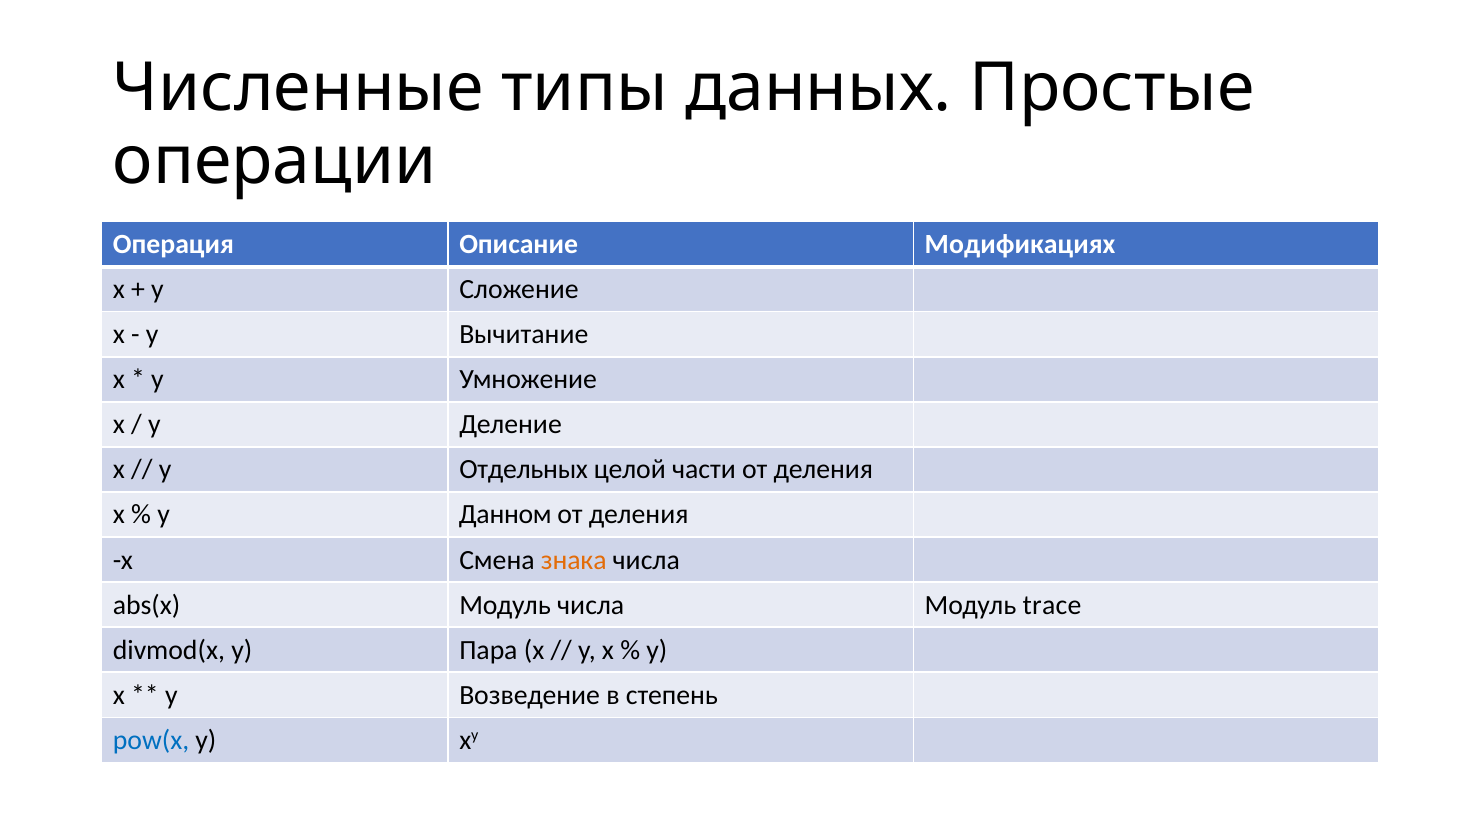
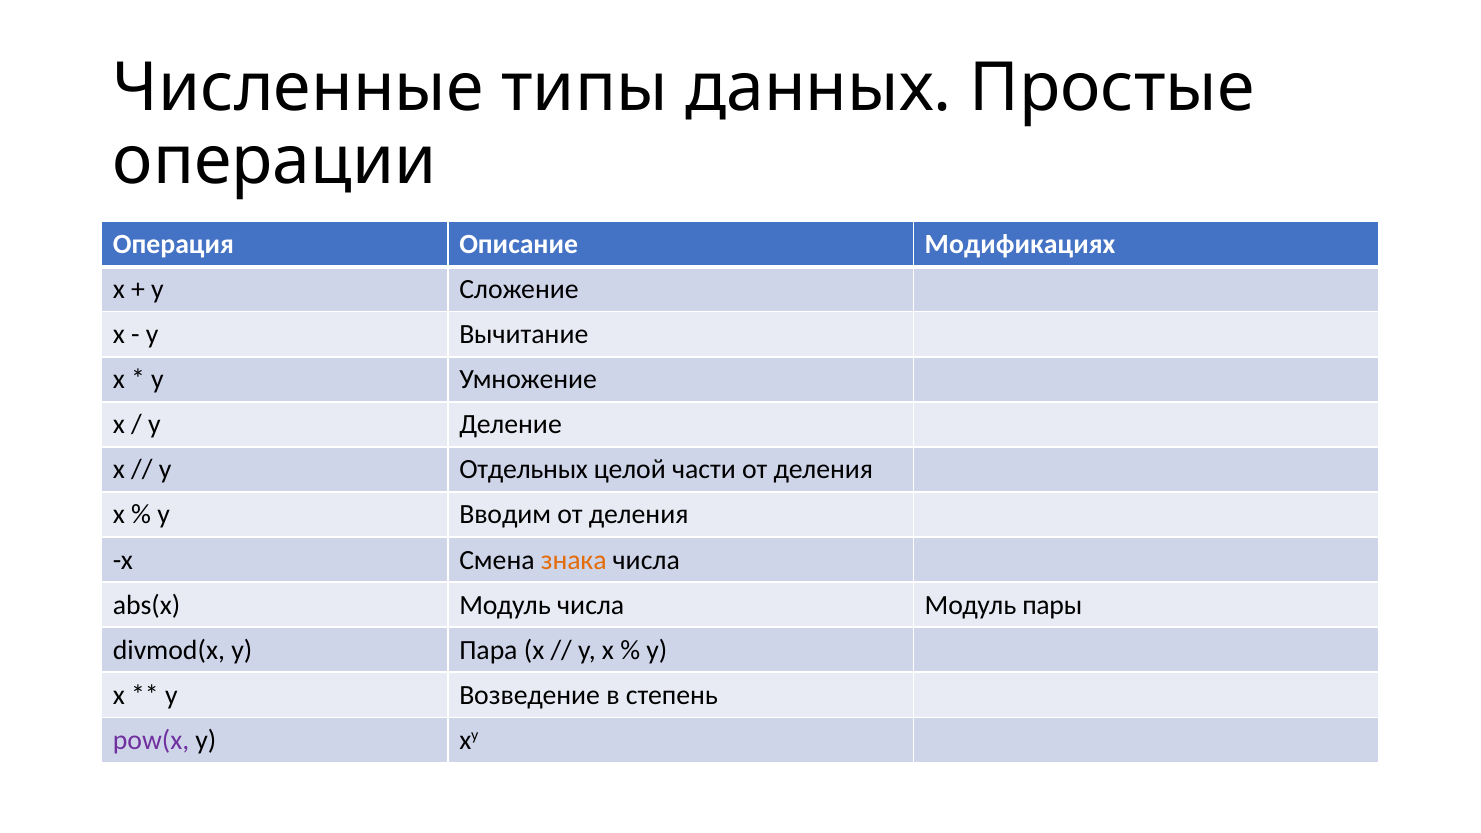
Данном: Данном -> Вводим
trace: trace -> пары
pow(x colour: blue -> purple
